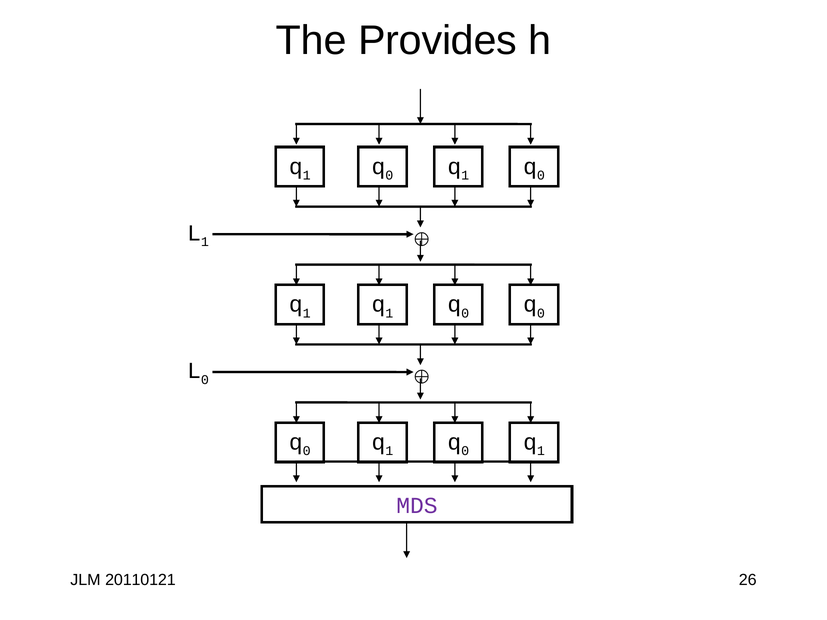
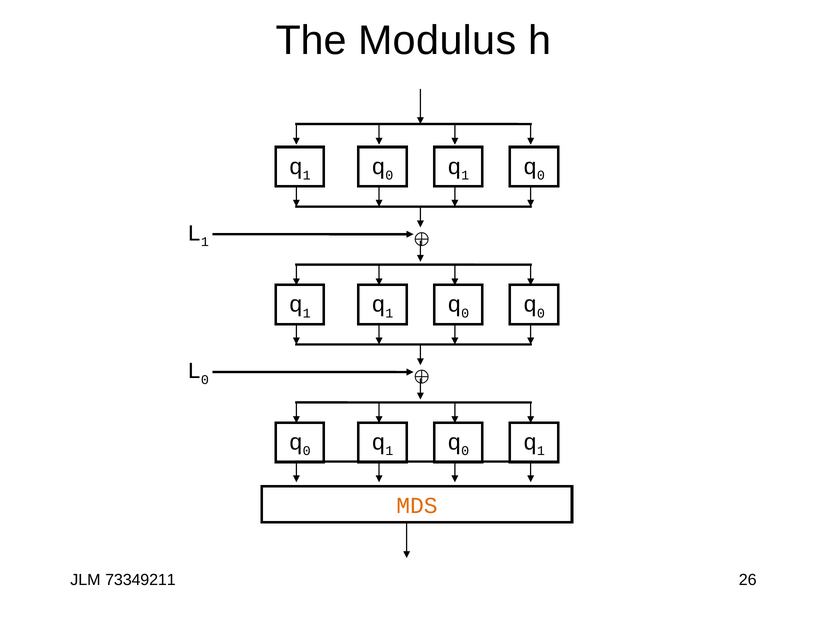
Provides: Provides -> Modulus
MDS colour: purple -> orange
20110121: 20110121 -> 73349211
